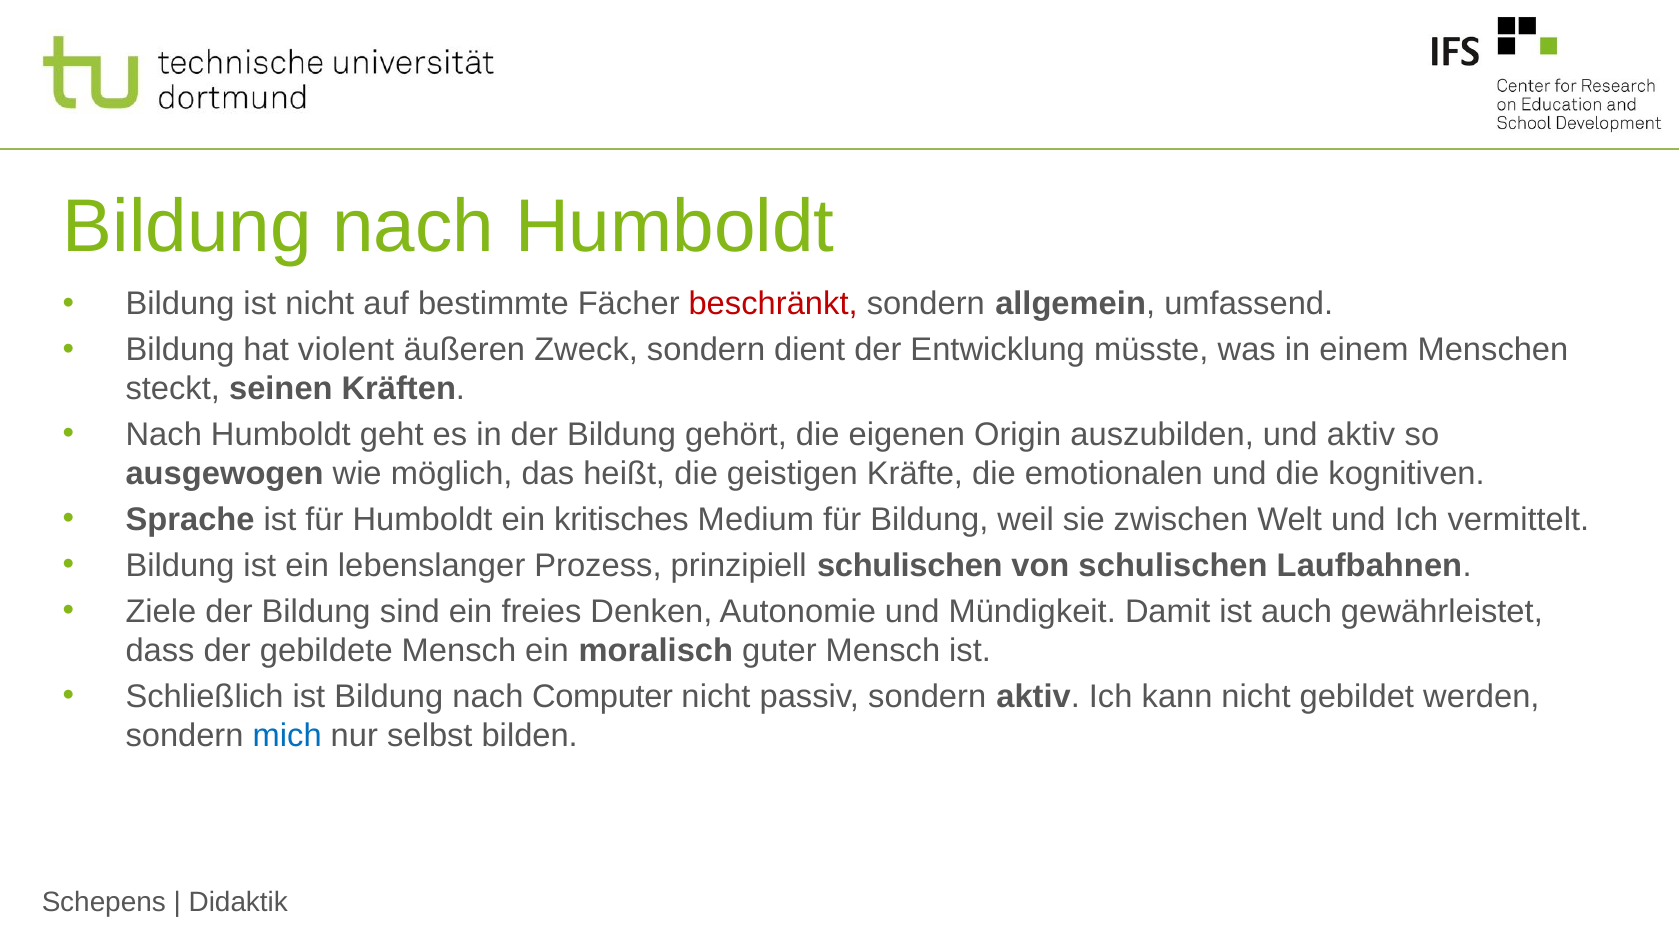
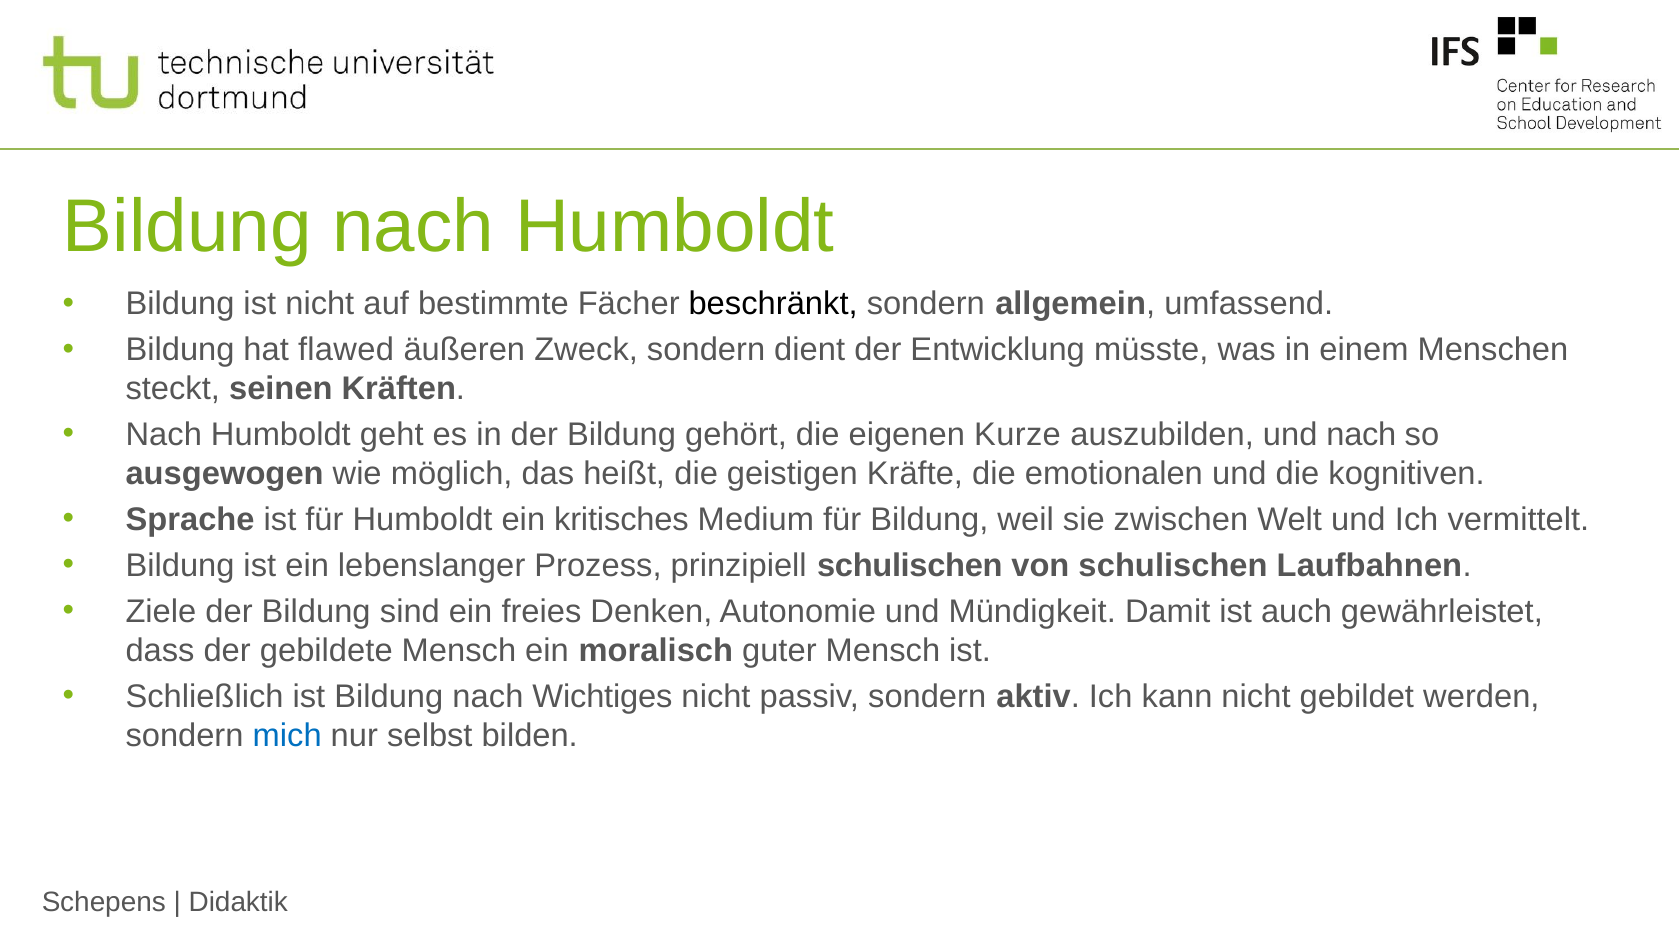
beschränkt colour: red -> black
violent: violent -> flawed
Origin: Origin -> Kurze
und aktiv: aktiv -> nach
Computer: Computer -> Wichtiges
